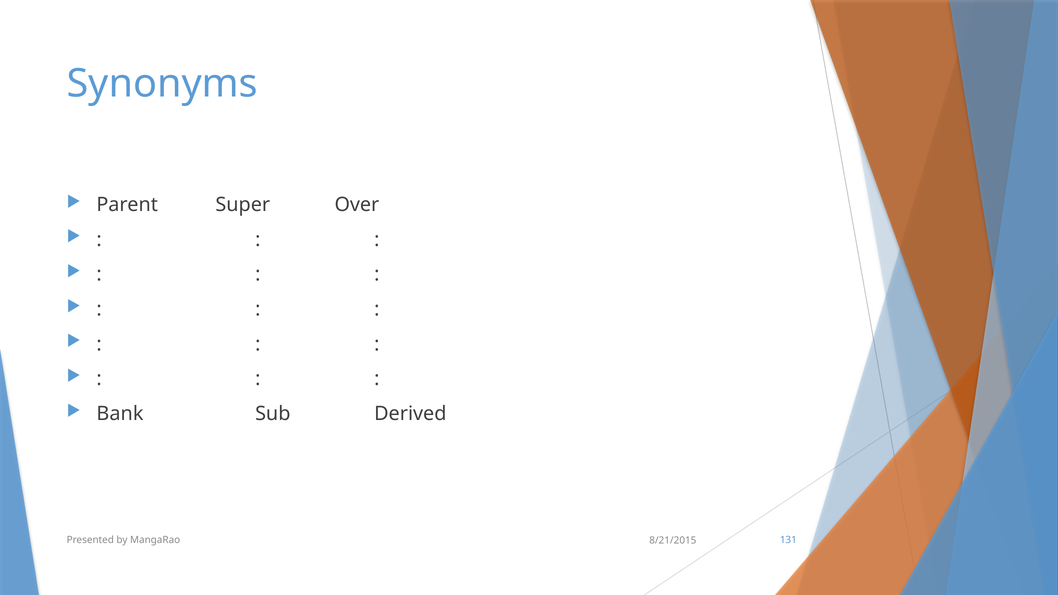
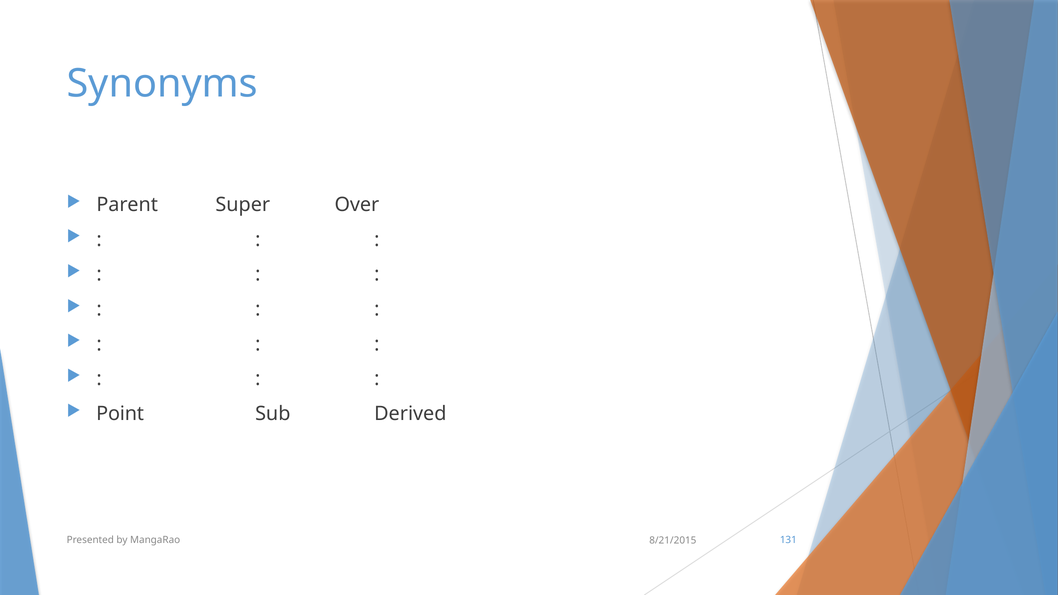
Bank: Bank -> Point
